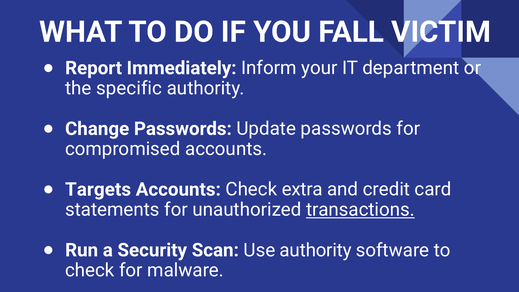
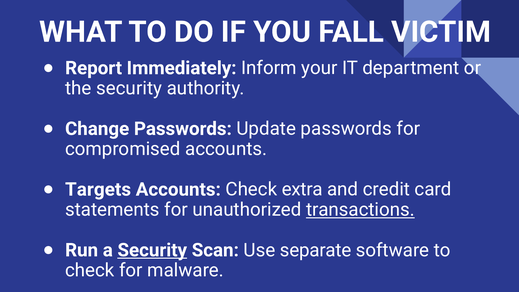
the specific: specific -> security
Security at (152, 250) underline: none -> present
Use authority: authority -> separate
